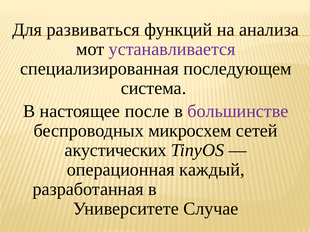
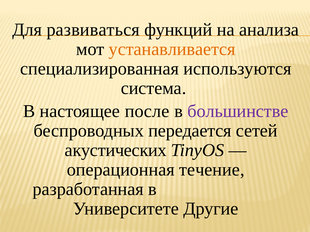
устанавливается colour: purple -> orange
последующем: последующем -> используются
микросхем: микросхем -> передается
каждый: каждый -> течение
Случае: Случае -> Другие
